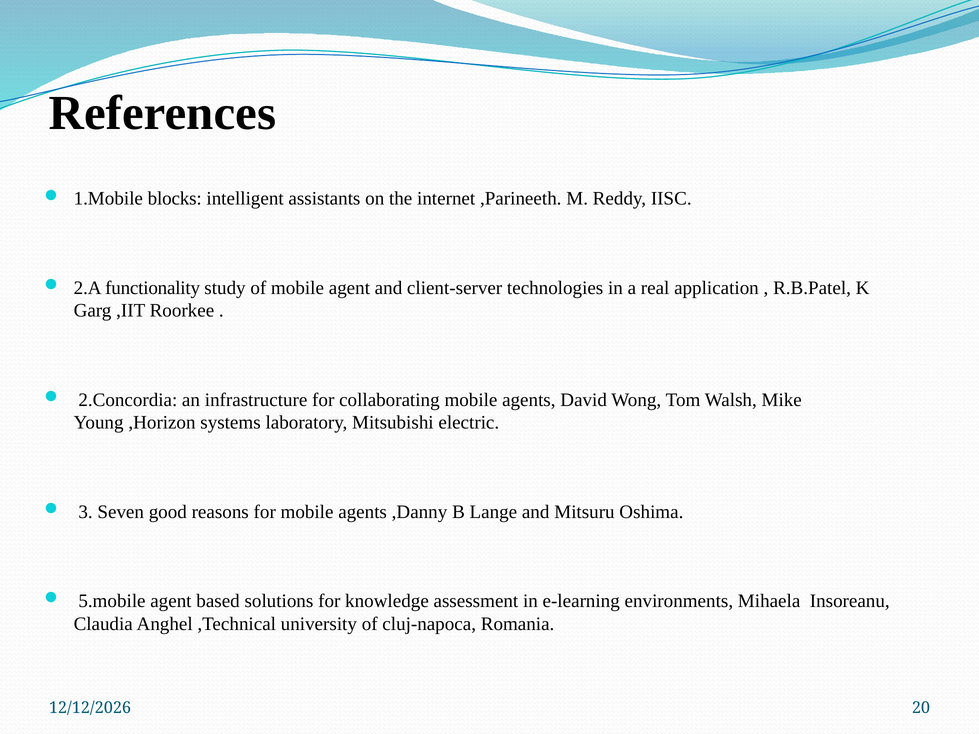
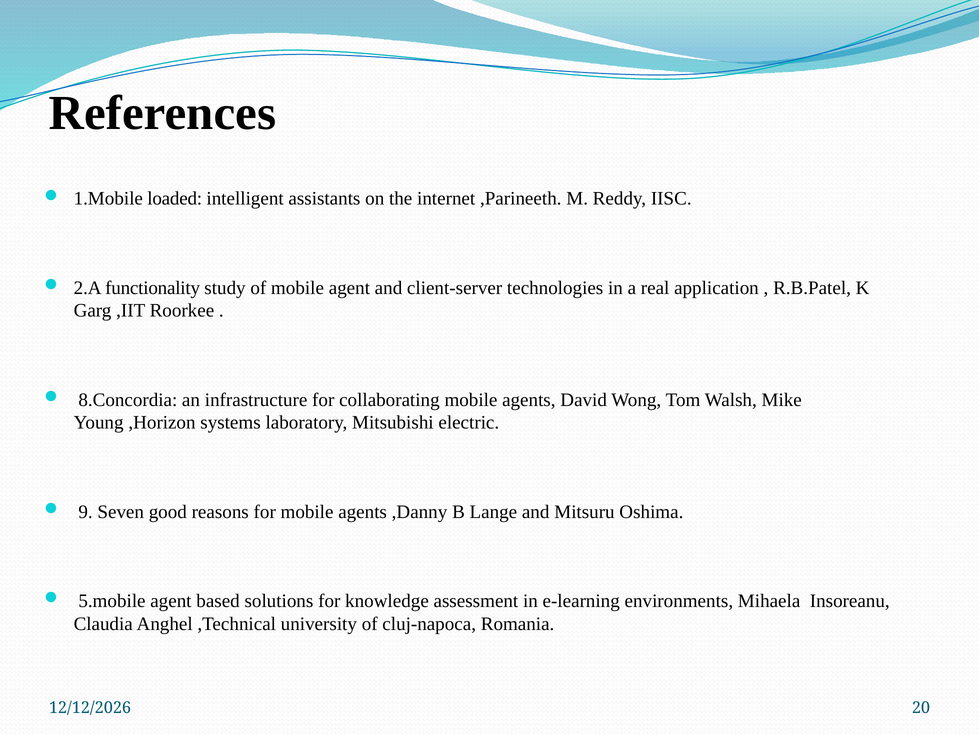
blocks: blocks -> loaded
2.Concordia: 2.Concordia -> 8.Concordia
3: 3 -> 9
